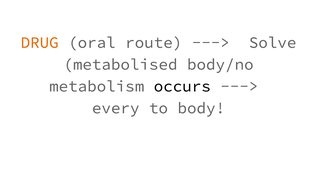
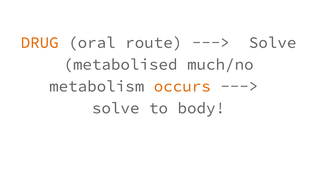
body/no: body/no -> much/no
occurs colour: black -> orange
every at (116, 108): every -> solve
